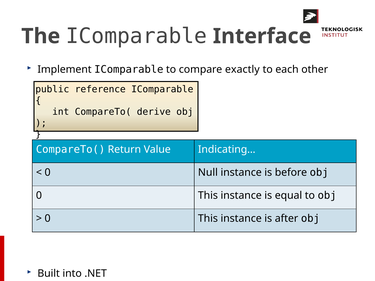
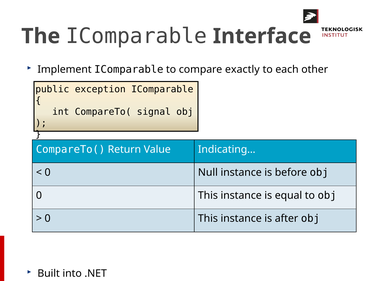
reference: reference -> exception
derive: derive -> signal
